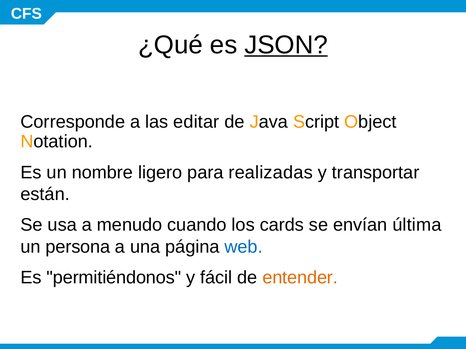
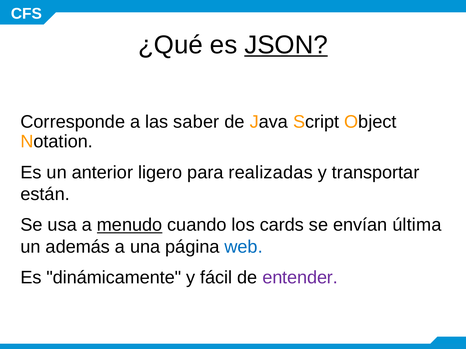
editar: editar -> saber
nombre: nombre -> anterior
menudo underline: none -> present
persona: persona -> además
permitiéndonos: permitiéndonos -> dinámicamente
entender colour: orange -> purple
